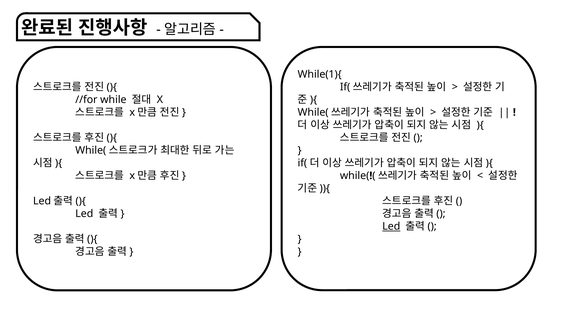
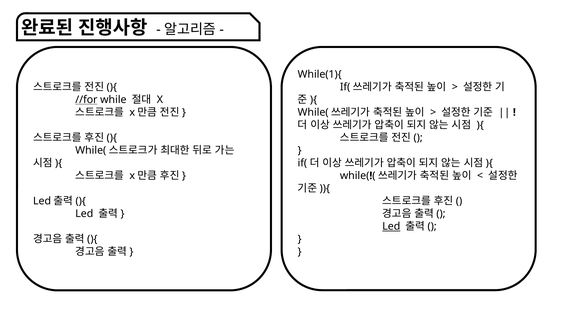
//for underline: none -> present
